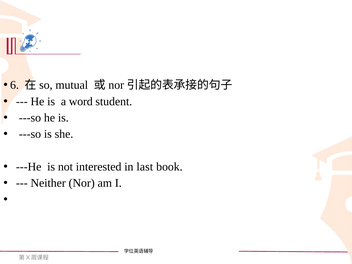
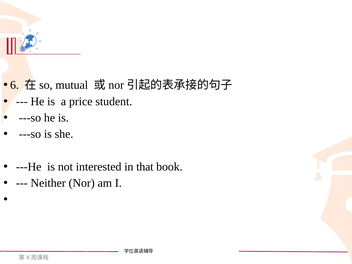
word: word -> price
last: last -> that
